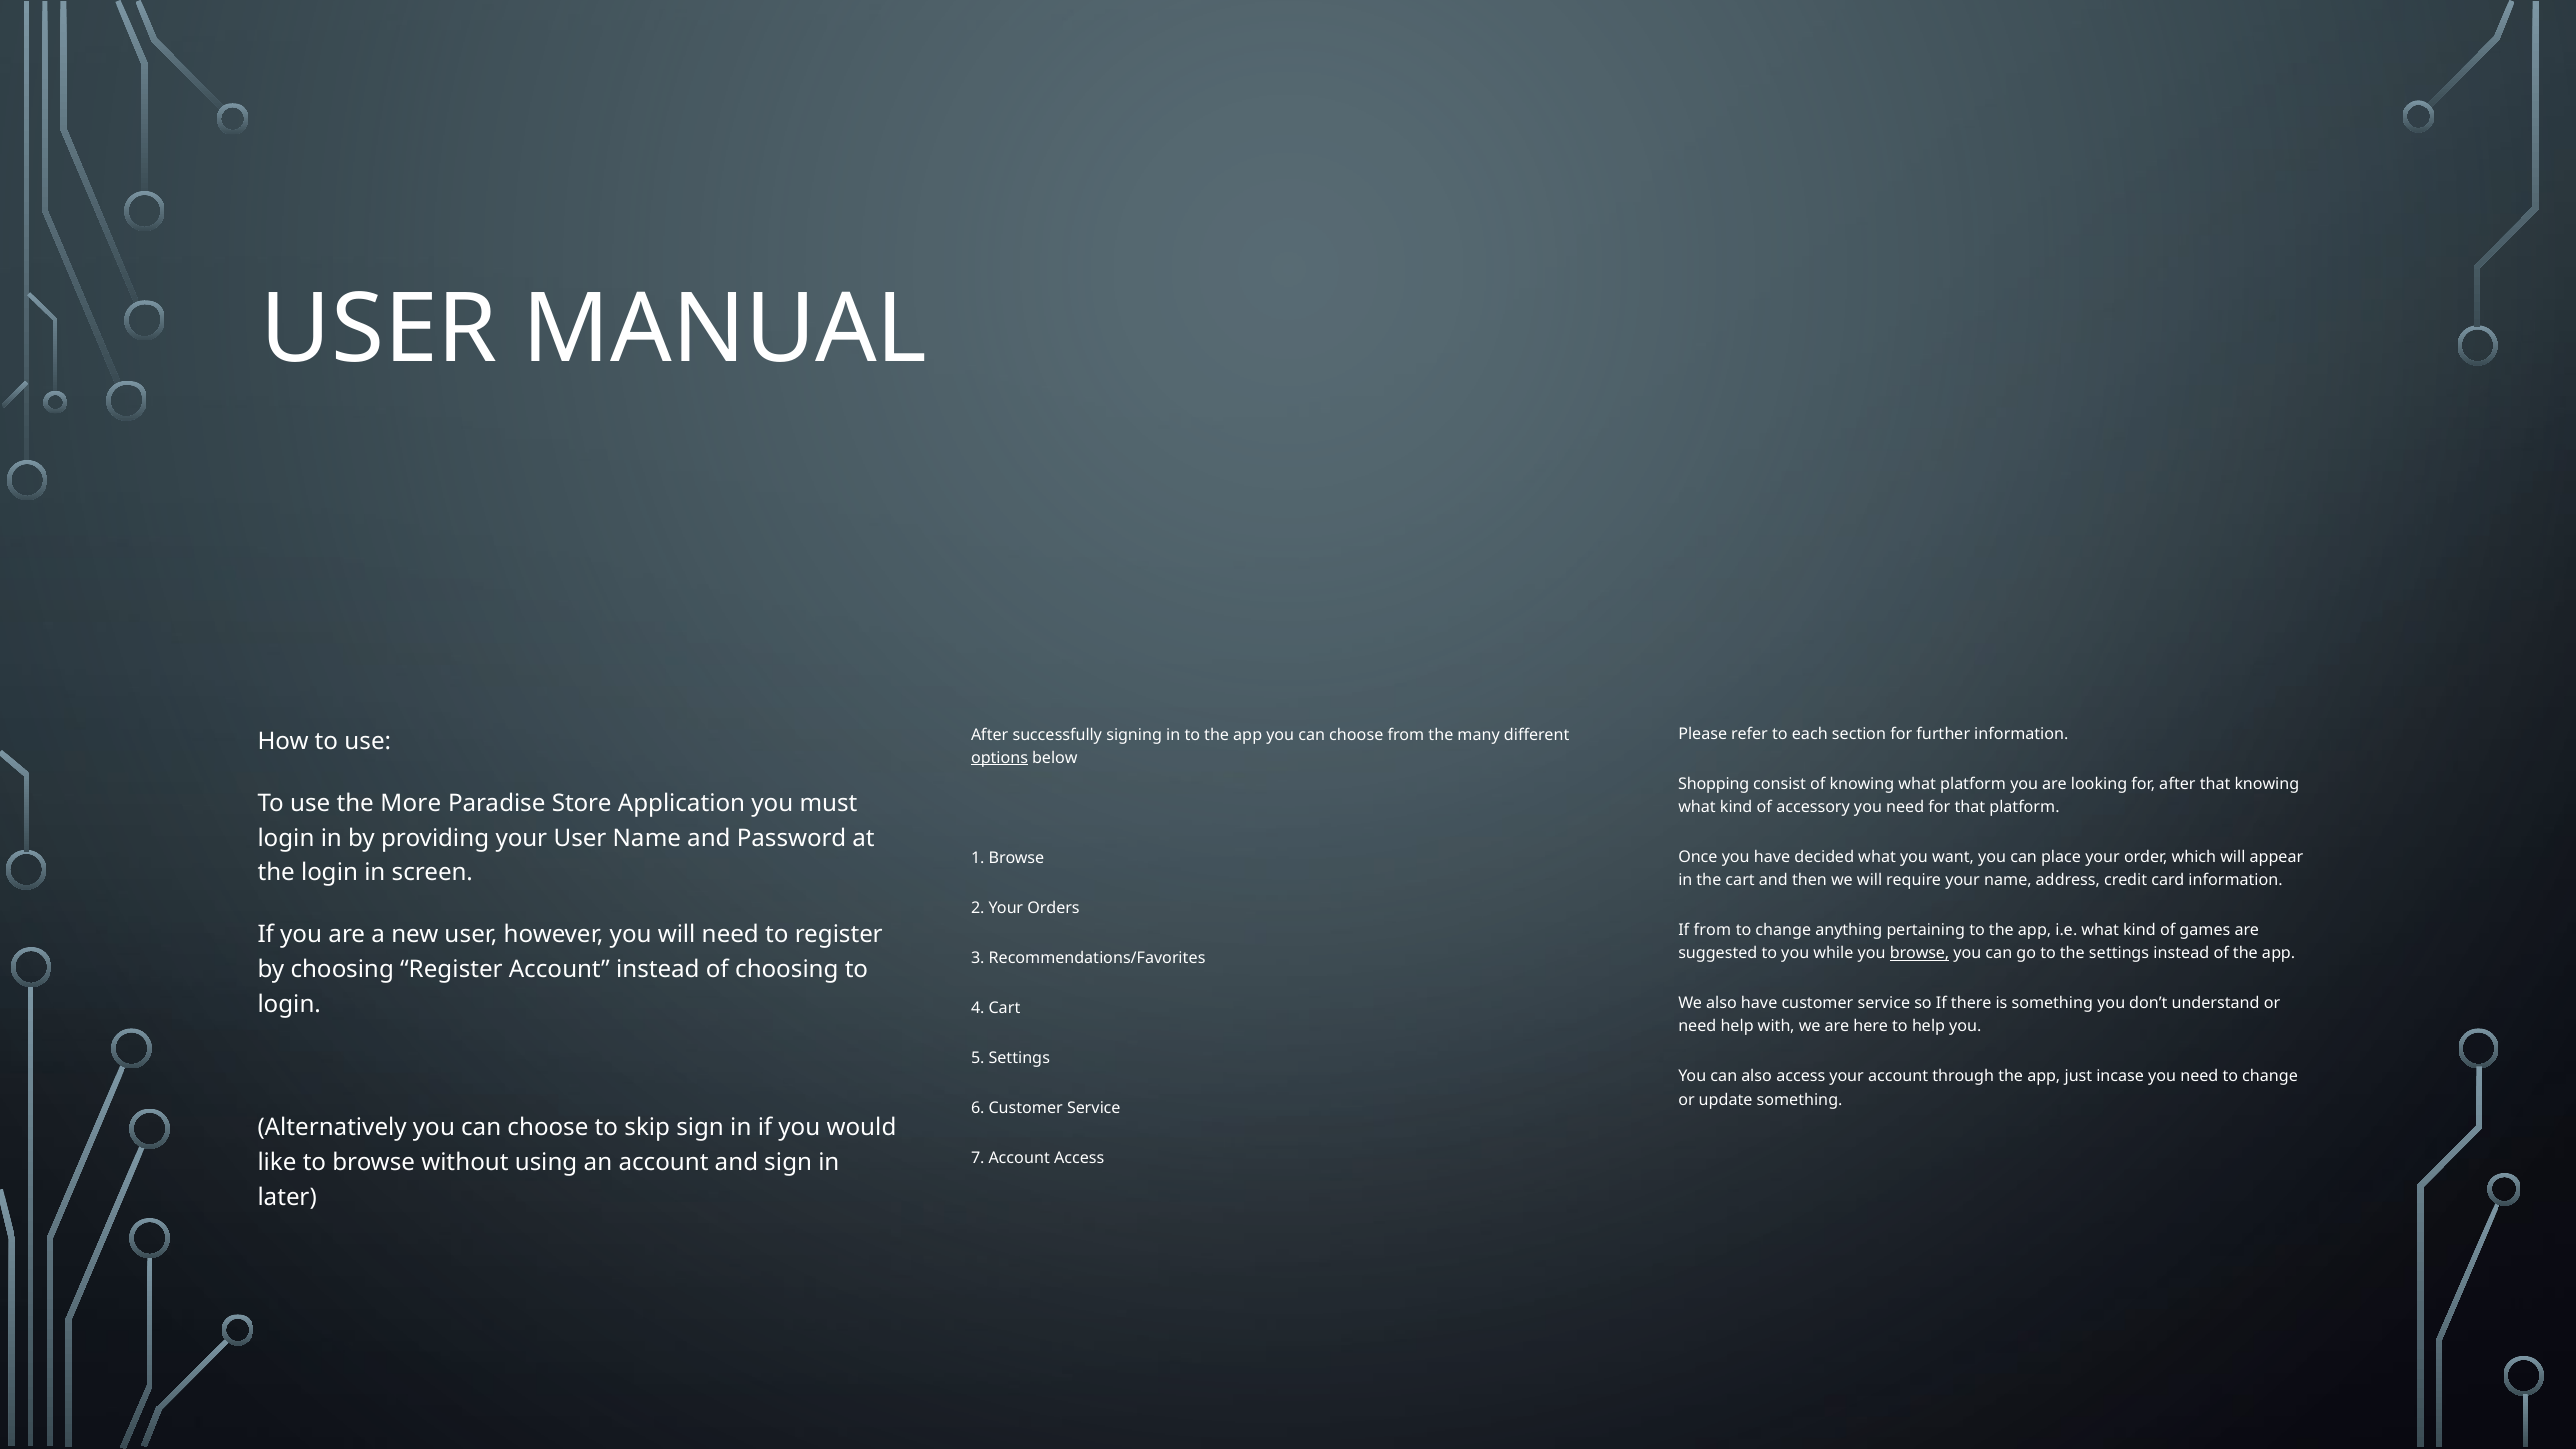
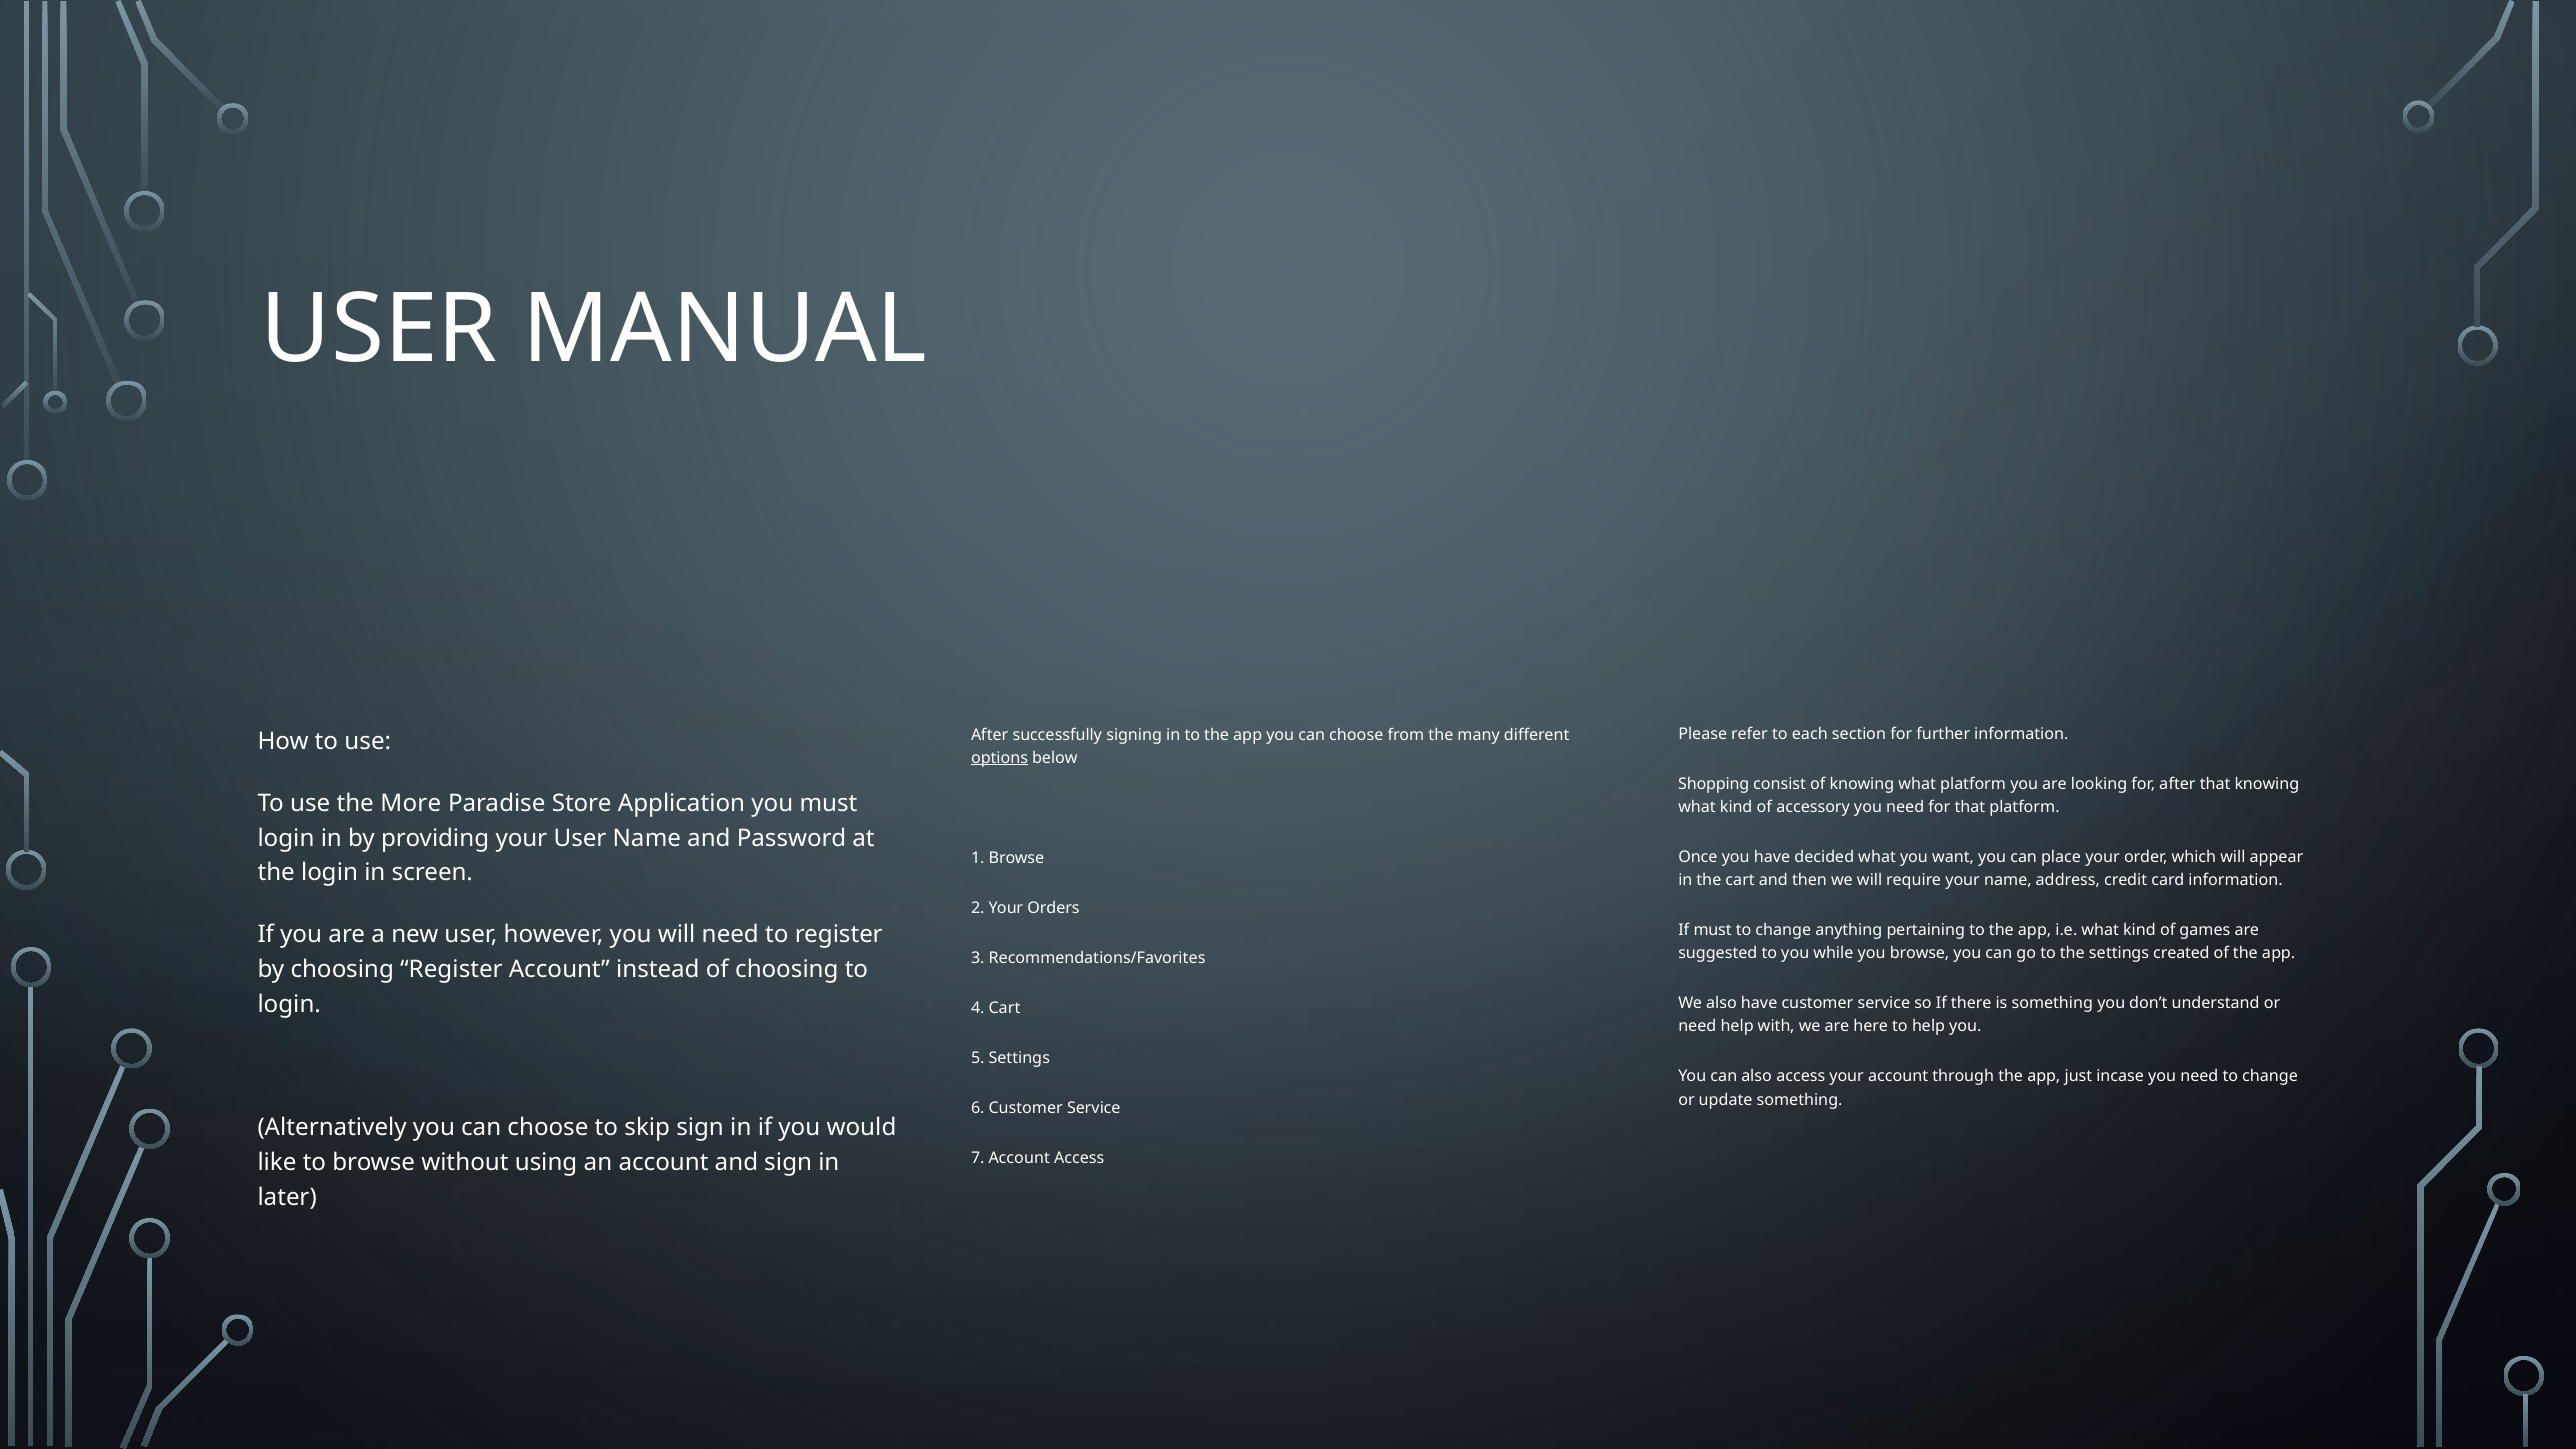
If from: from -> must
browse at (1920, 954) underline: present -> none
settings instead: instead -> created
